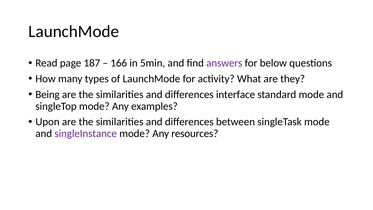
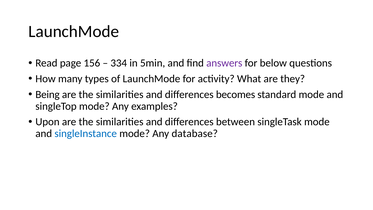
187: 187 -> 156
166: 166 -> 334
interface: interface -> becomes
singleInstance colour: purple -> blue
resources: resources -> database
